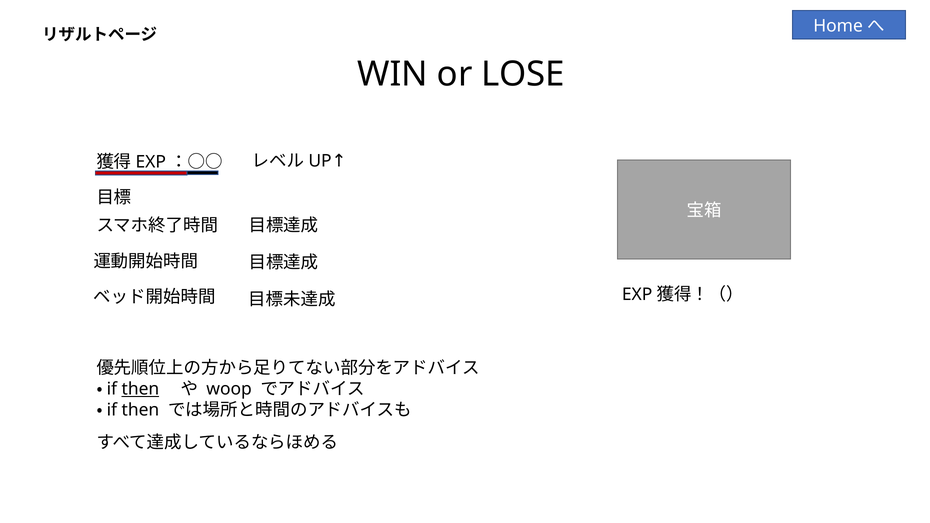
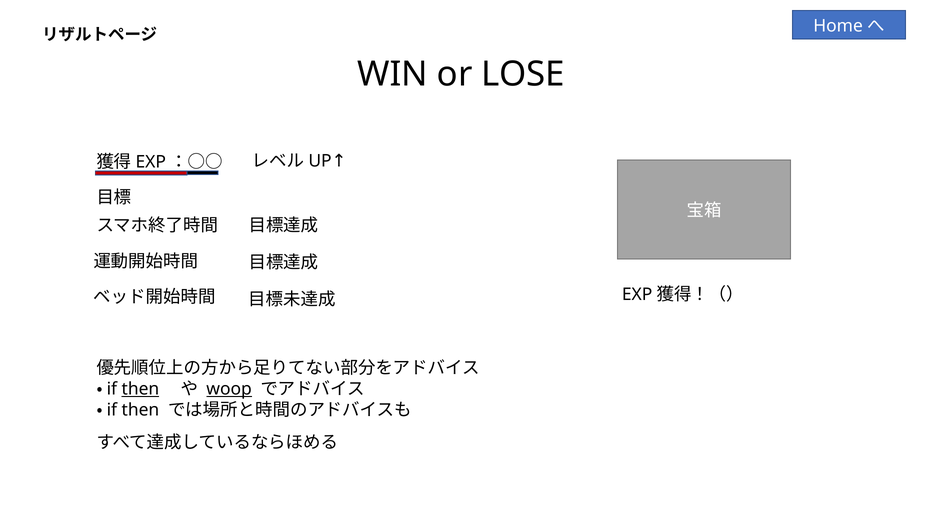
woop underline: none -> present
